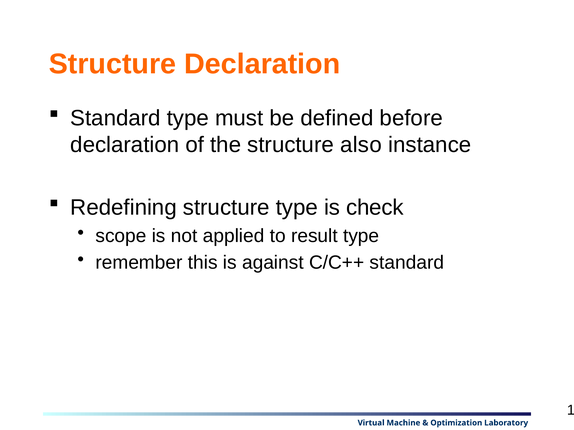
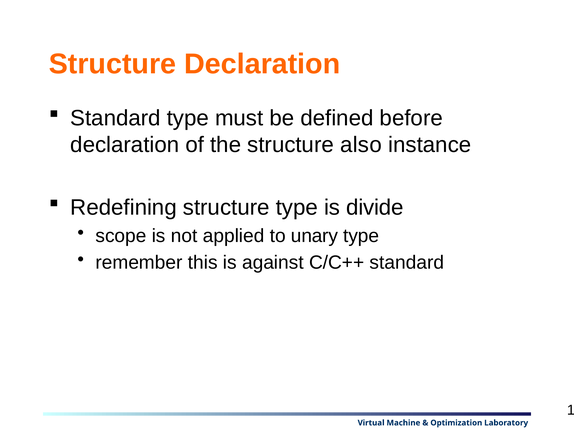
check: check -> divide
result: result -> unary
